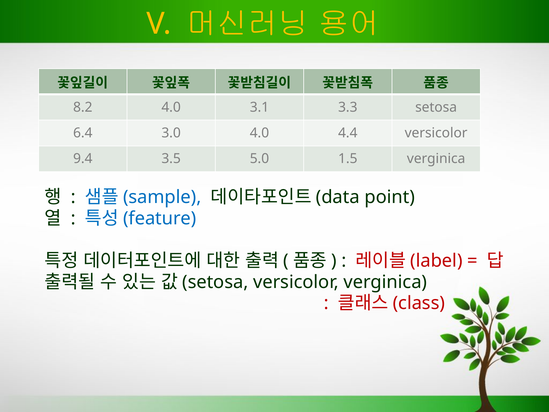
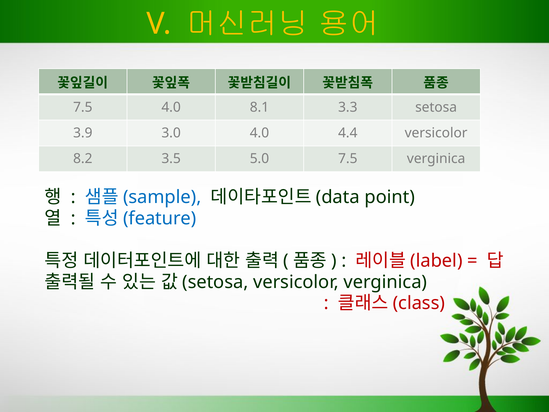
8.2 at (83, 107): 8.2 -> 7.5
3.1: 3.1 -> 8.1
6.4: 6.4 -> 3.9
9.4: 9.4 -> 8.2
5.0 1.5: 1.5 -> 7.5
